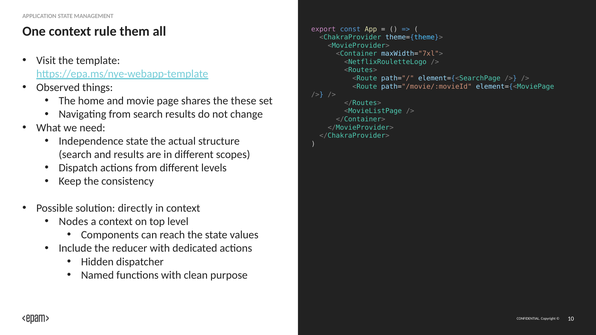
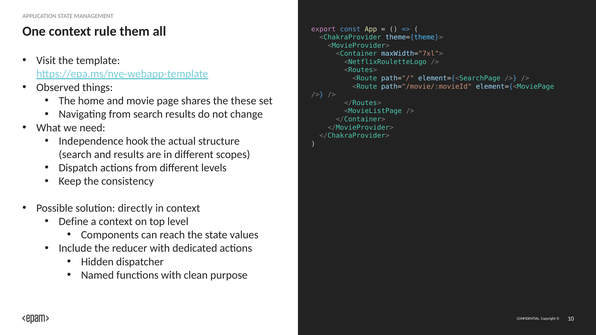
Independence state: state -> hook
Nodes: Nodes -> Define
